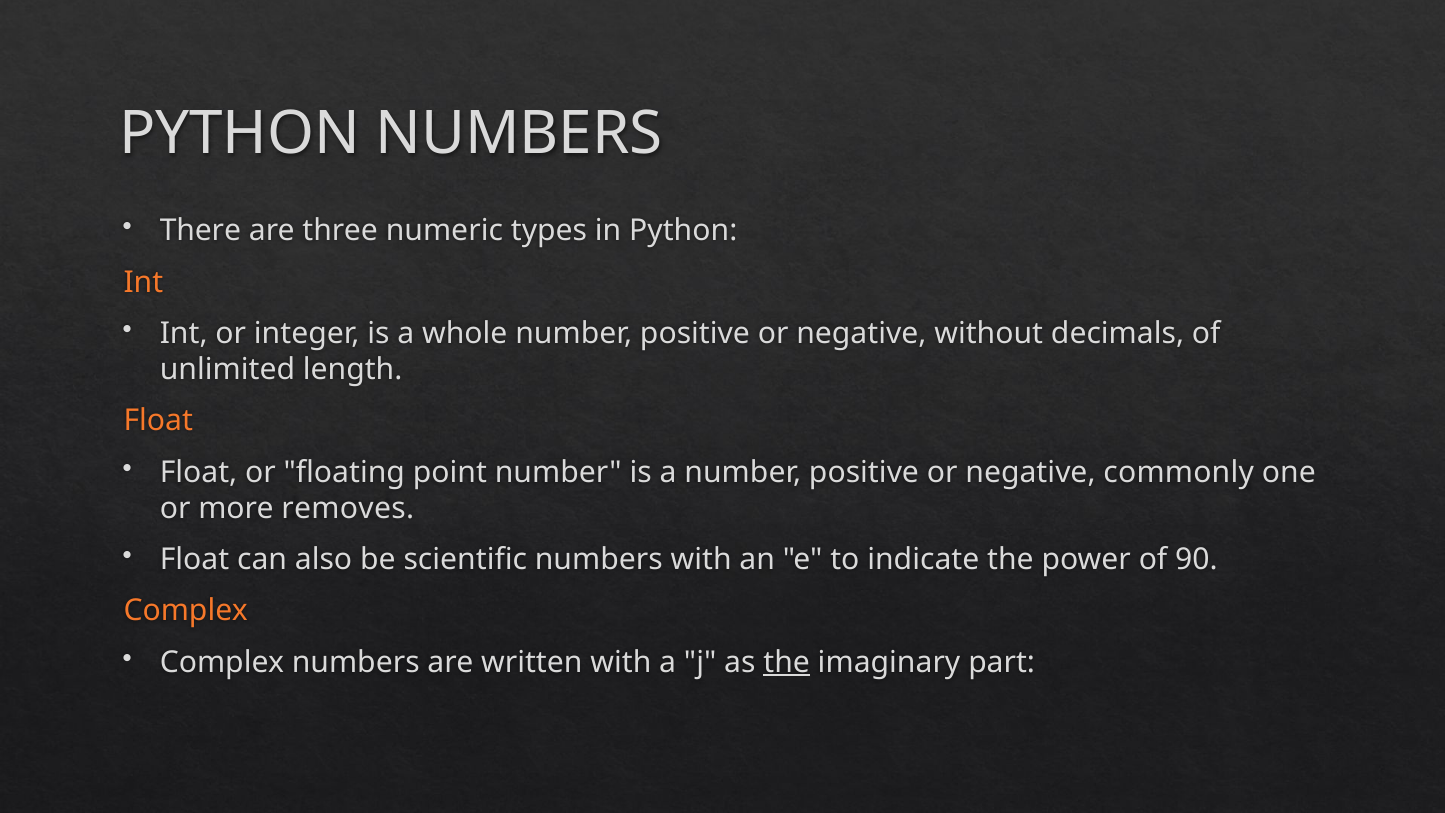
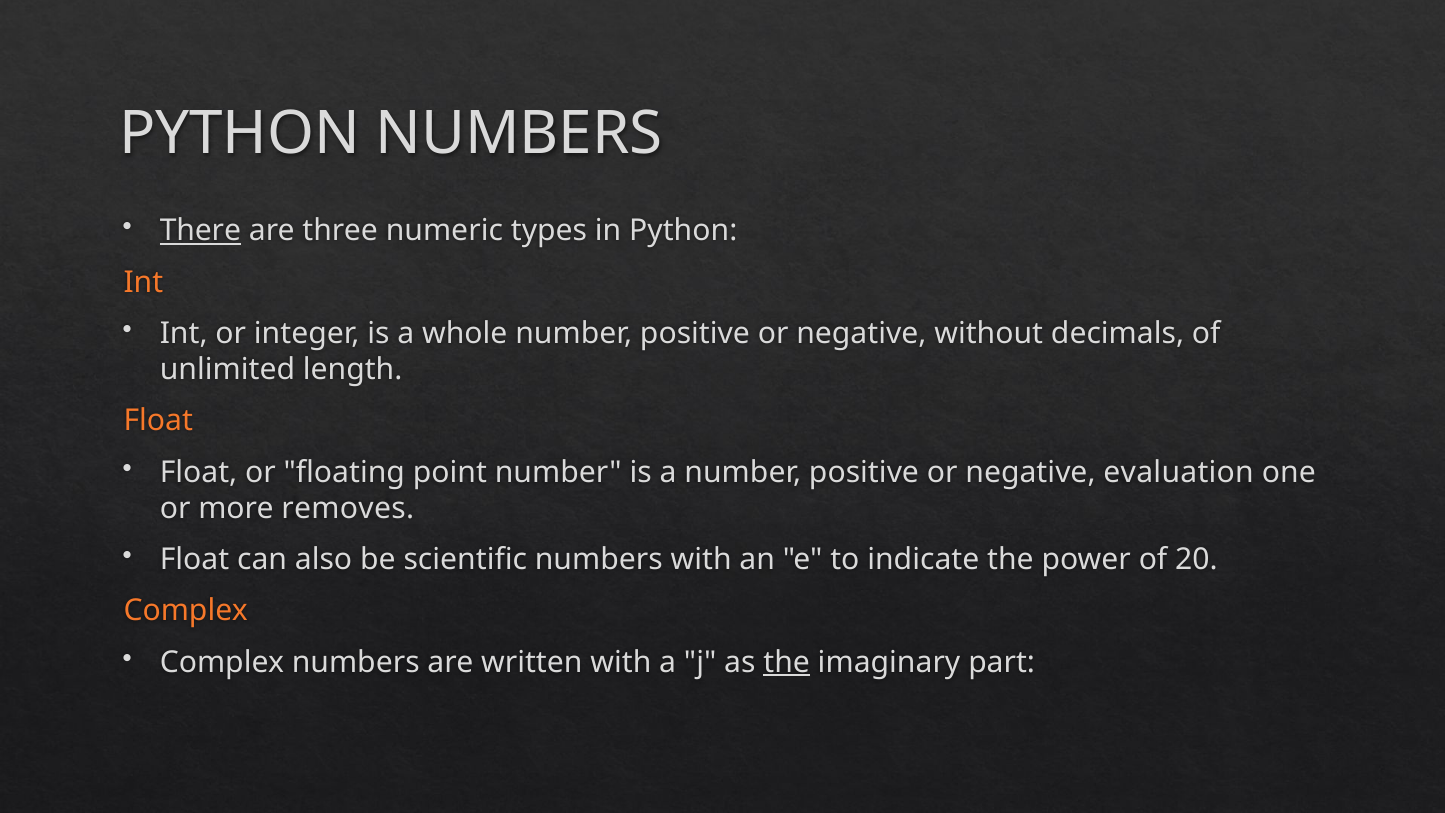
There underline: none -> present
commonly: commonly -> evaluation
90: 90 -> 20
